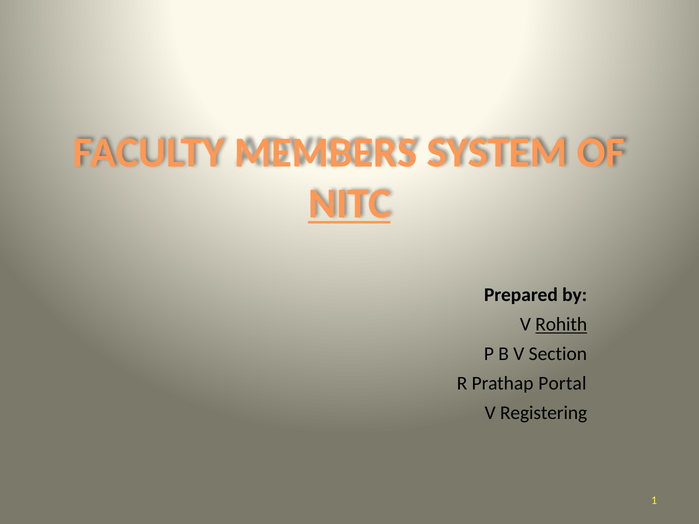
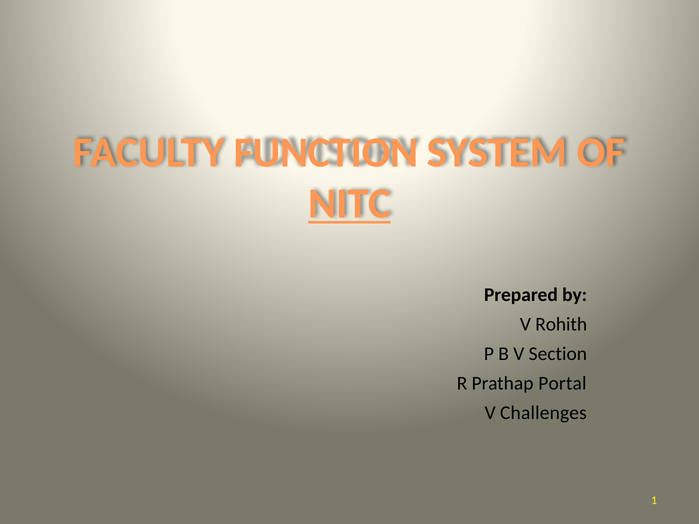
MEMBERS: MEMBERS -> FUNCTION
Rohith underline: present -> none
Registering: Registering -> Challenges
